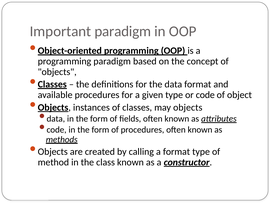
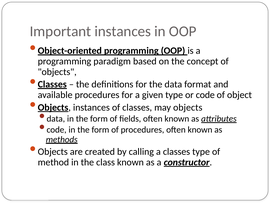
Important paradigm: paradigm -> instances
a format: format -> classes
